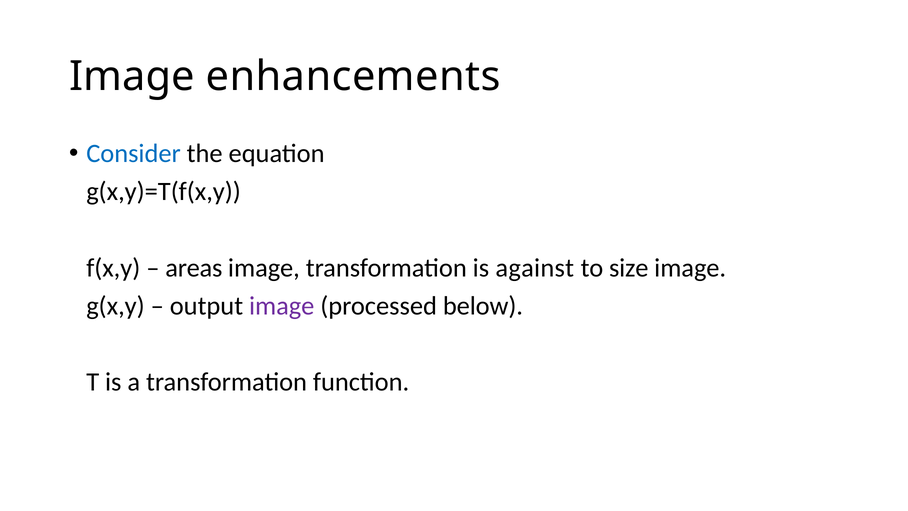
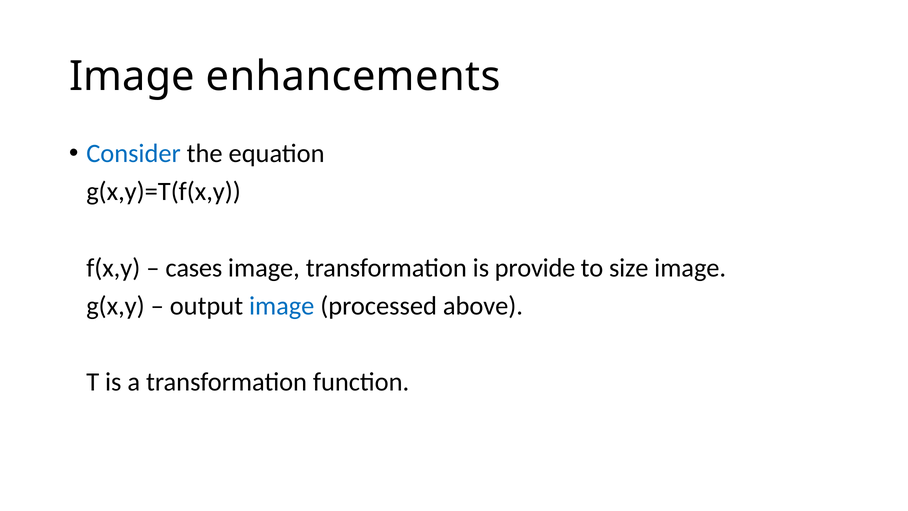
areas: areas -> cases
against: against -> provide
image at (282, 306) colour: purple -> blue
below: below -> above
